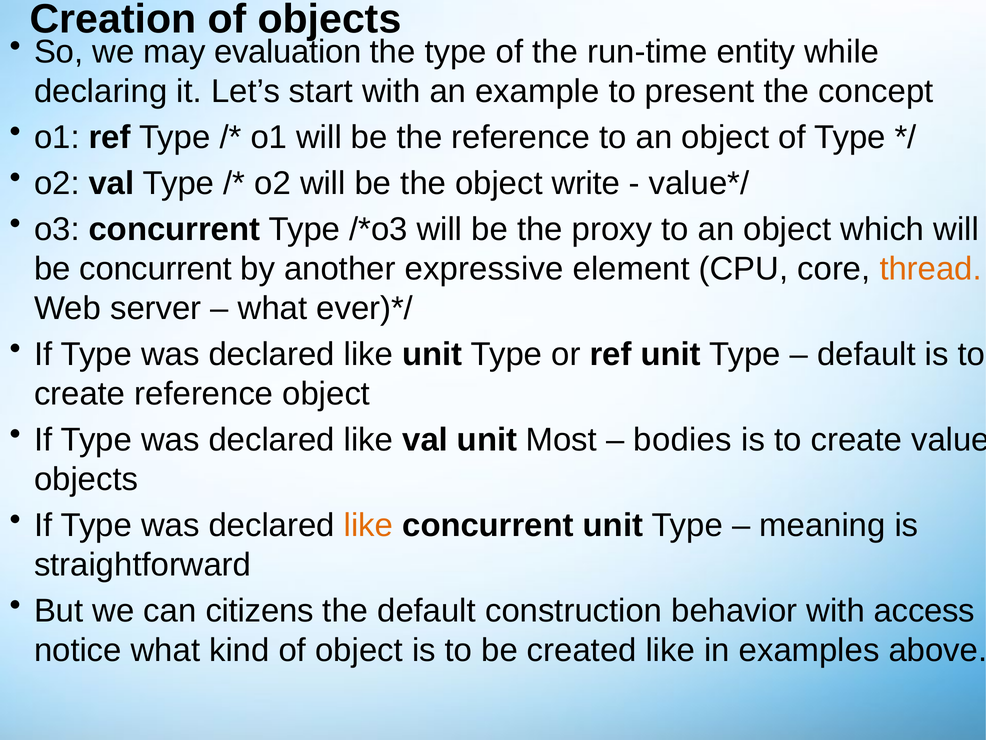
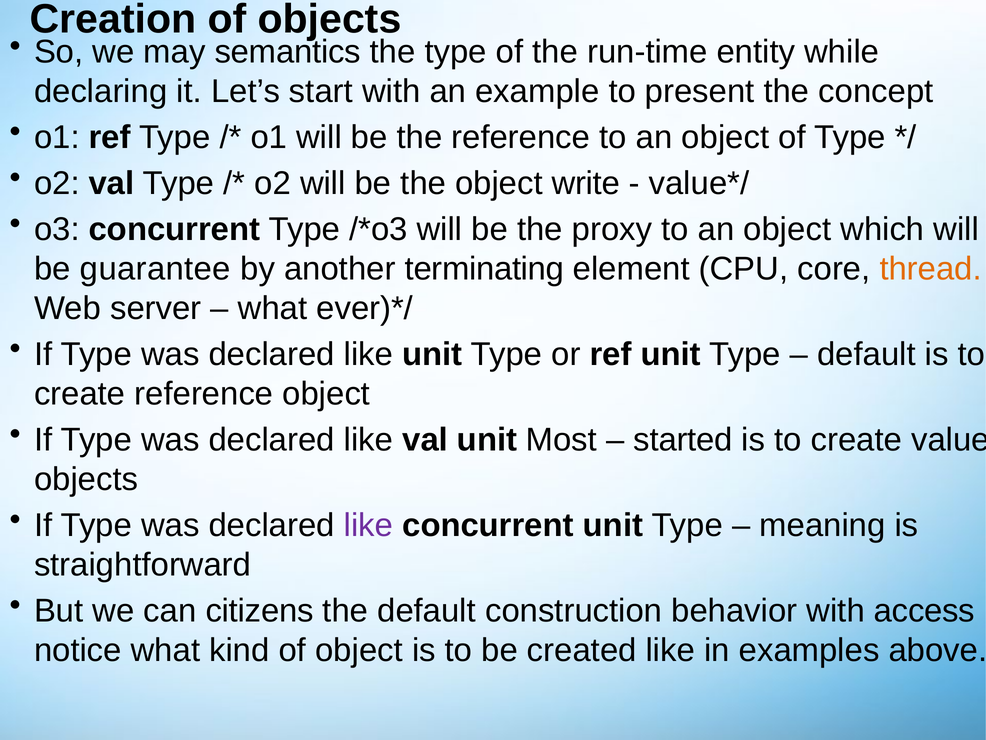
evaluation: evaluation -> semantics
be concurrent: concurrent -> guarantee
expressive: expressive -> terminating
bodies: bodies -> started
like at (369, 525) colour: orange -> purple
